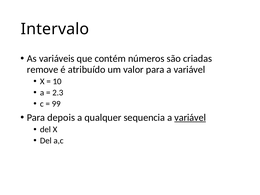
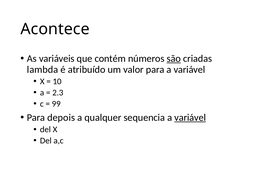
Intervalo: Intervalo -> Acontece
são underline: none -> present
remove: remove -> lambda
